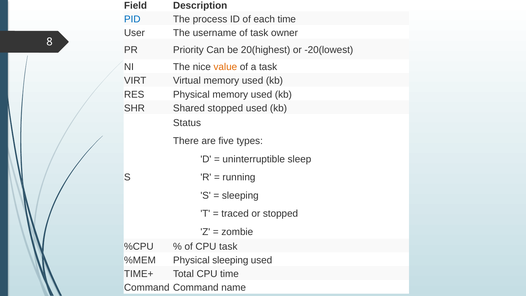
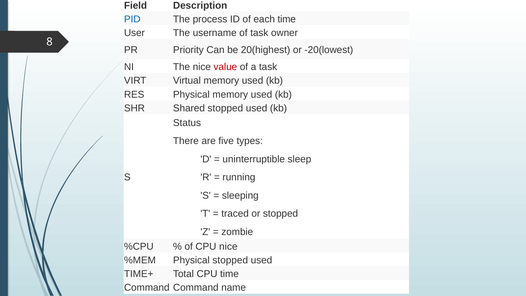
value colour: orange -> red
CPU task: task -> nice
Physical sleeping: sleeping -> stopped
